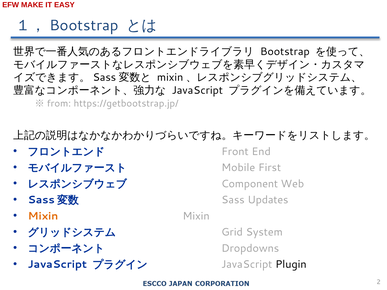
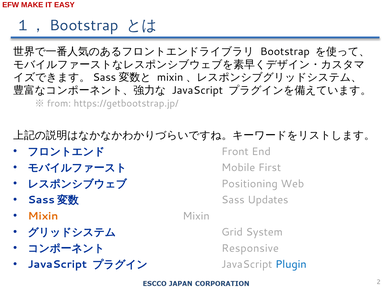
Component: Component -> Positioning
Dropdowns: Dropdowns -> Responsive
Plugin colour: black -> blue
